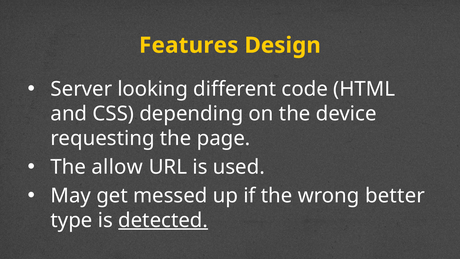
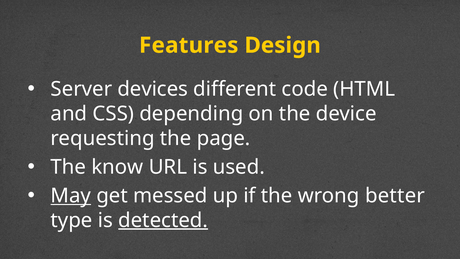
looking: looking -> devices
allow: allow -> know
May underline: none -> present
